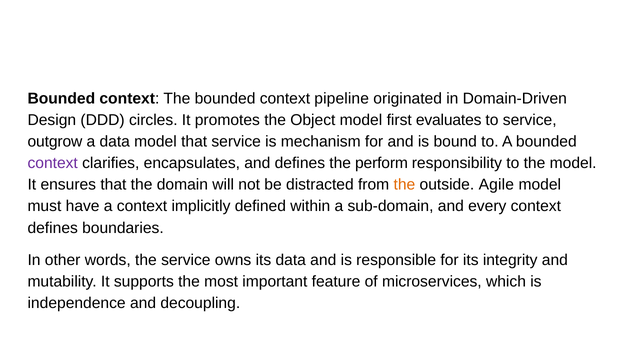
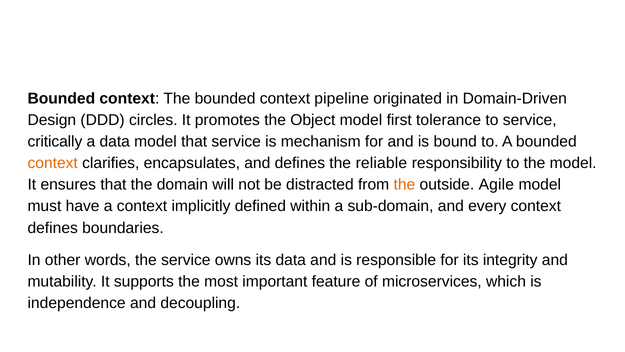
evaluates: evaluates -> tolerance
outgrow: outgrow -> critically
context at (53, 163) colour: purple -> orange
perform: perform -> reliable
